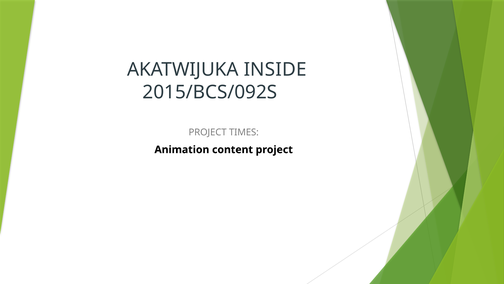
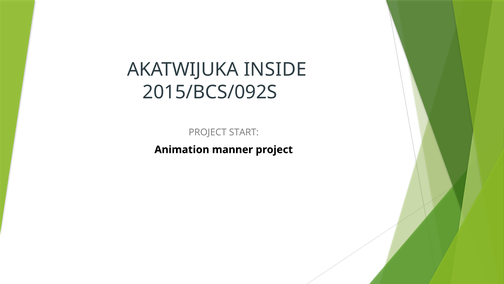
TIMES: TIMES -> START
content: content -> manner
